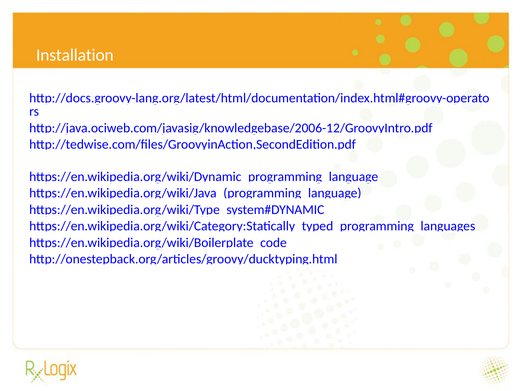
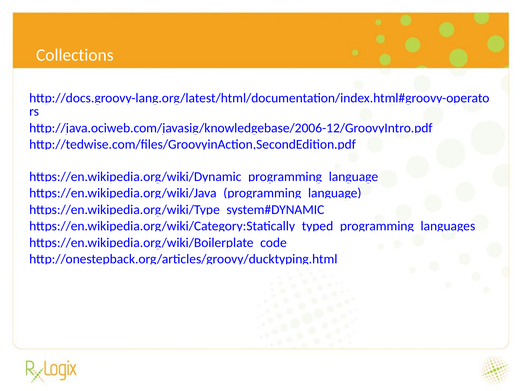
Installation: Installation -> Collections
